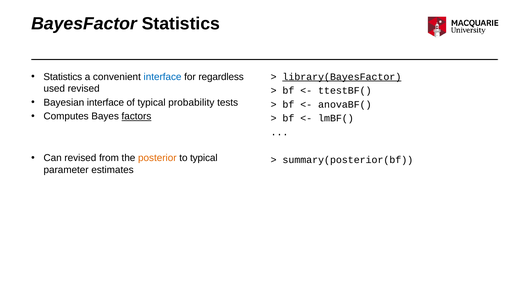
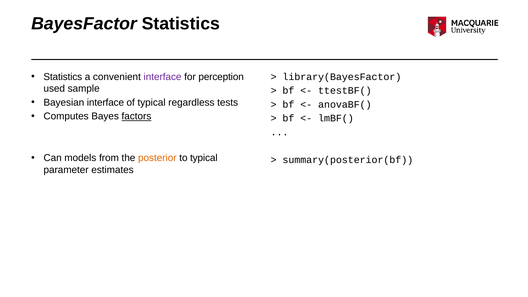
interface at (163, 77) colour: blue -> purple
regardless: regardless -> perception
library(BayesFactor underline: present -> none
used revised: revised -> sample
probability: probability -> regardless
Can revised: revised -> models
